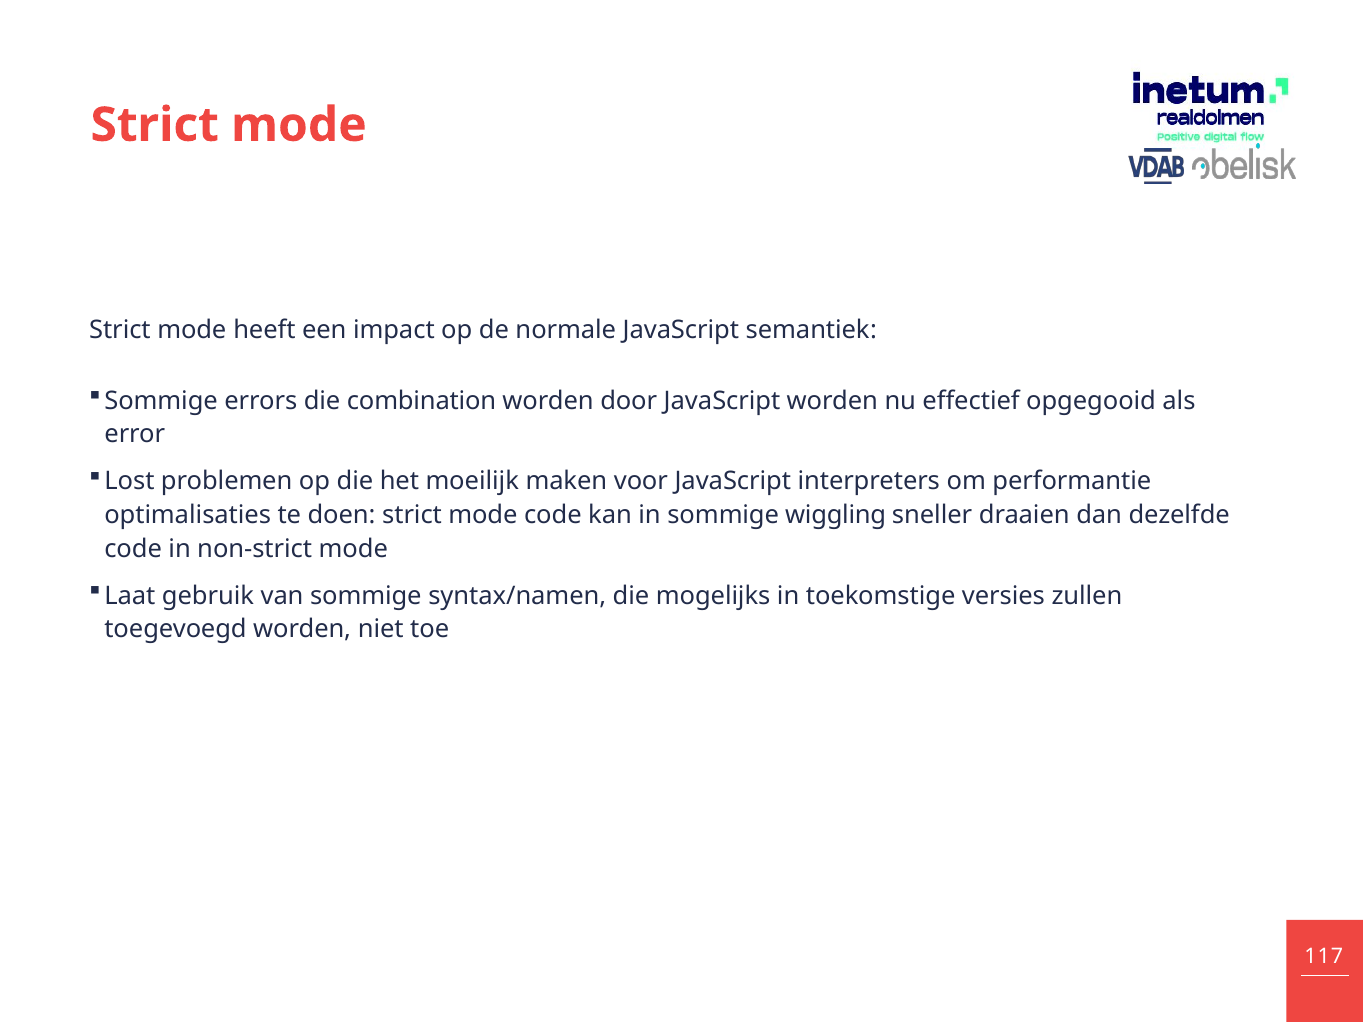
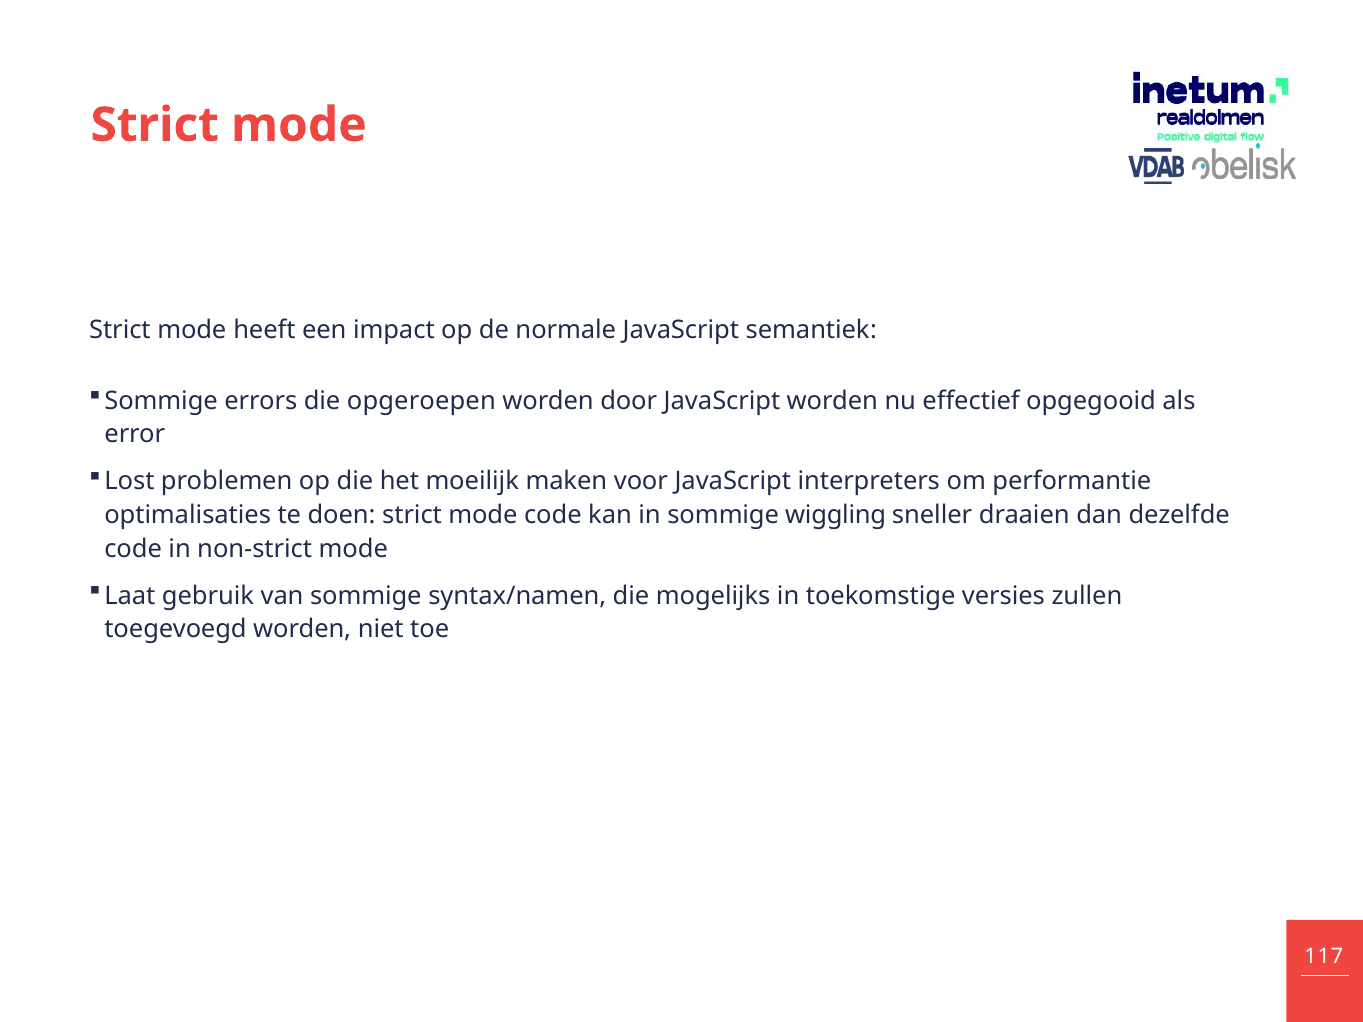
combination: combination -> opgeroepen
